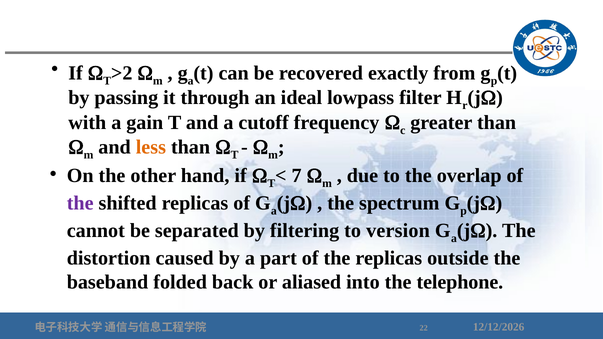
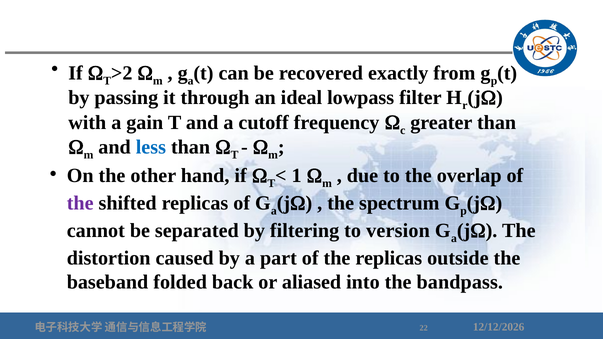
less colour: orange -> blue
7: 7 -> 1
telephone: telephone -> bandpass
